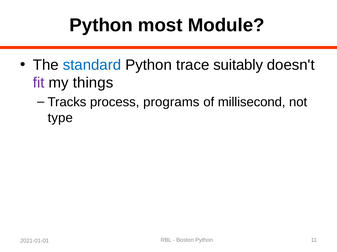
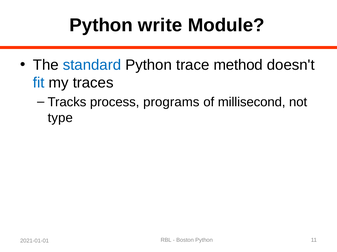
most: most -> write
suitably: suitably -> method
fit colour: purple -> blue
things: things -> traces
